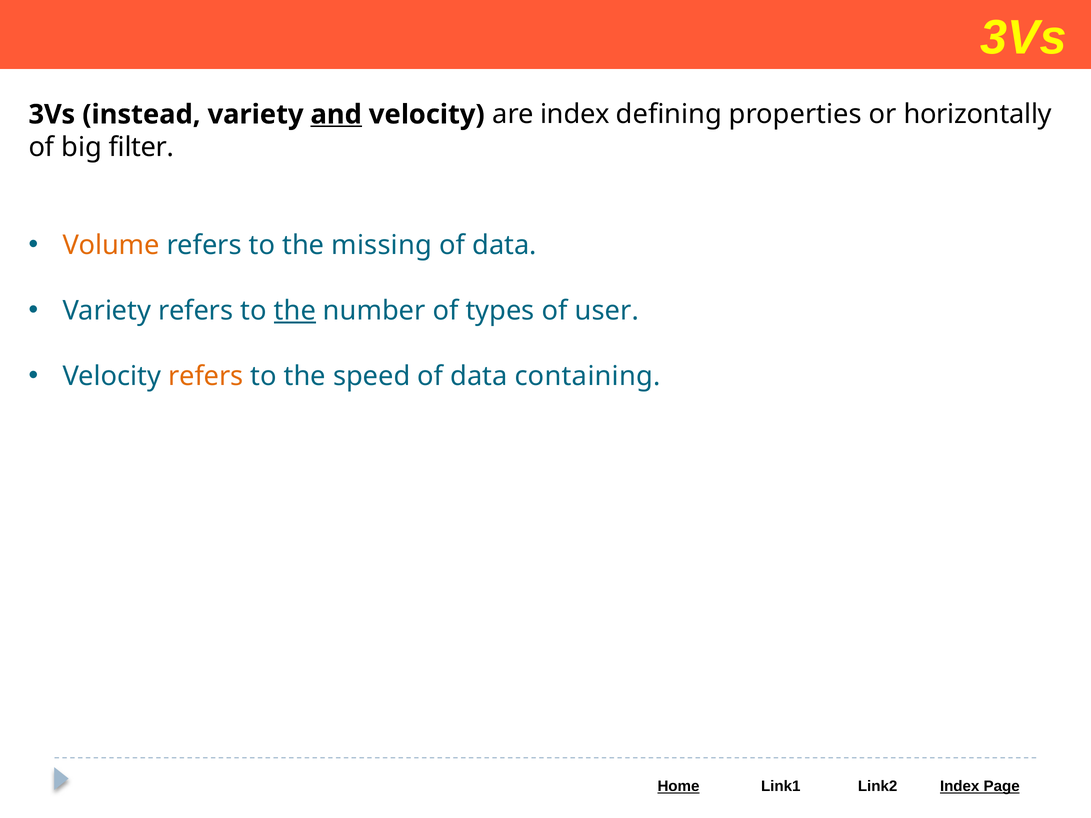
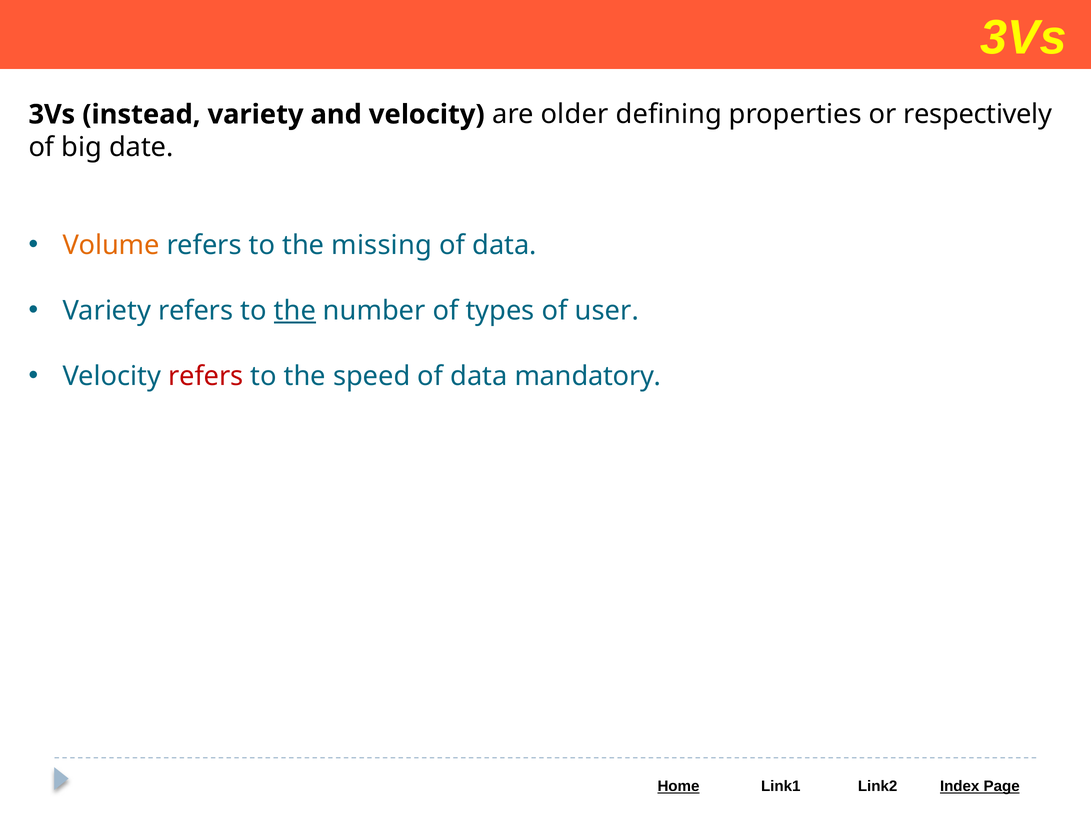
and underline: present -> none
are index: index -> older
horizontally: horizontally -> respectively
filter: filter -> date
refers at (206, 376) colour: orange -> red
containing: containing -> mandatory
